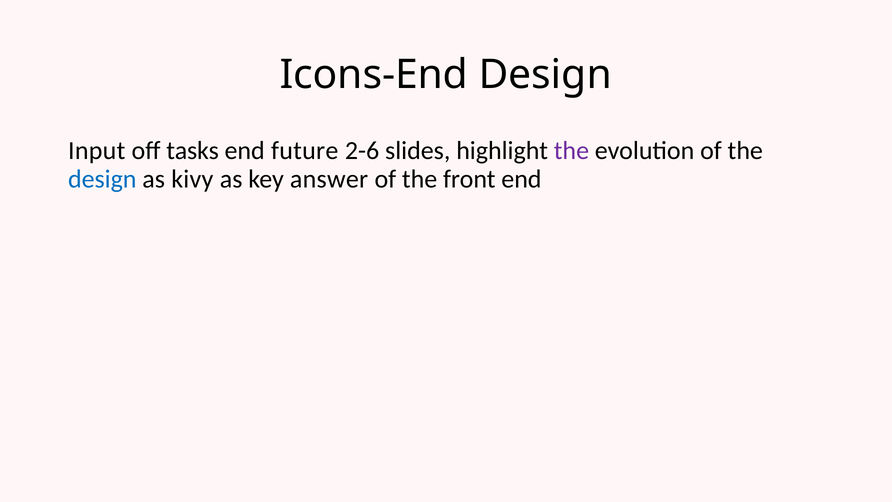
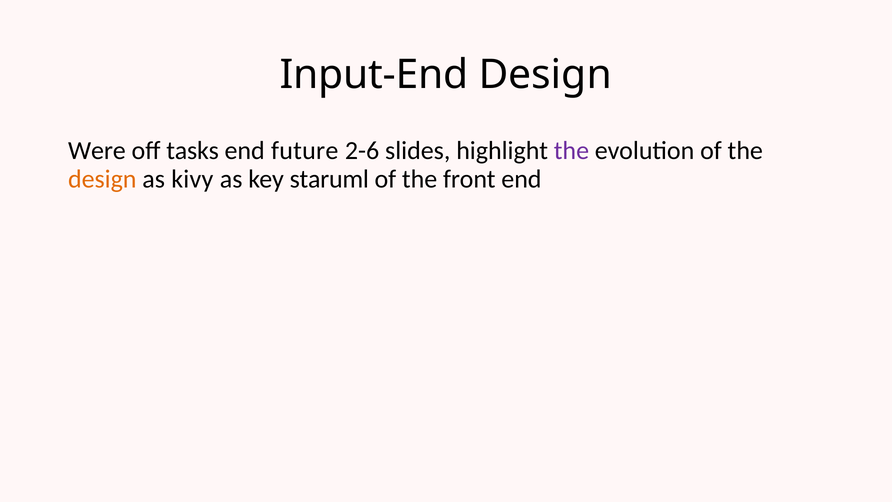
Icons-End: Icons-End -> Input-End
Input: Input -> Were
design at (102, 179) colour: blue -> orange
answer: answer -> staruml
